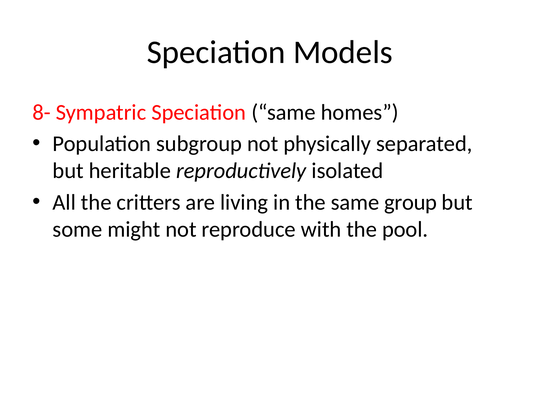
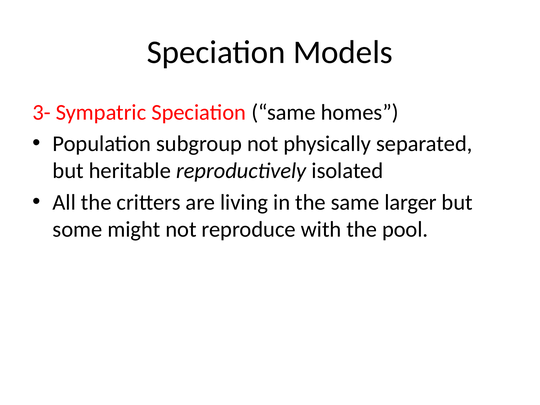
8-: 8- -> 3-
group: group -> larger
